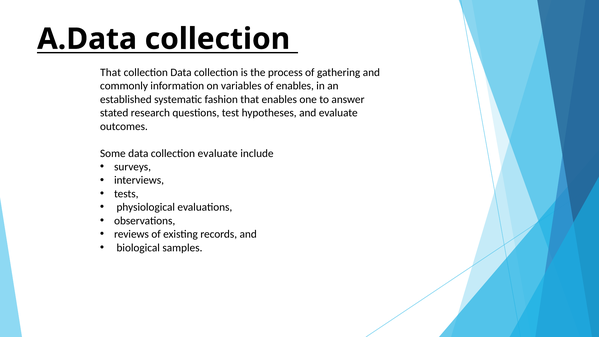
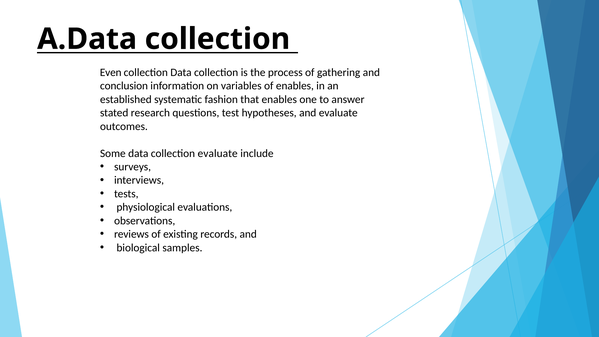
That at (111, 72): That -> Even
commonly: commonly -> conclusion
